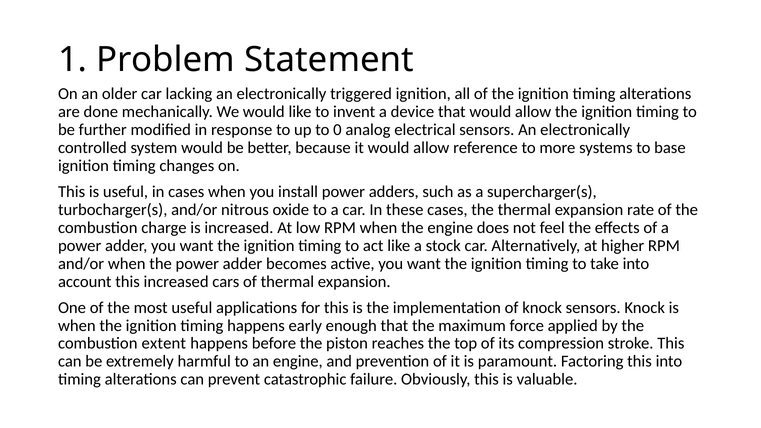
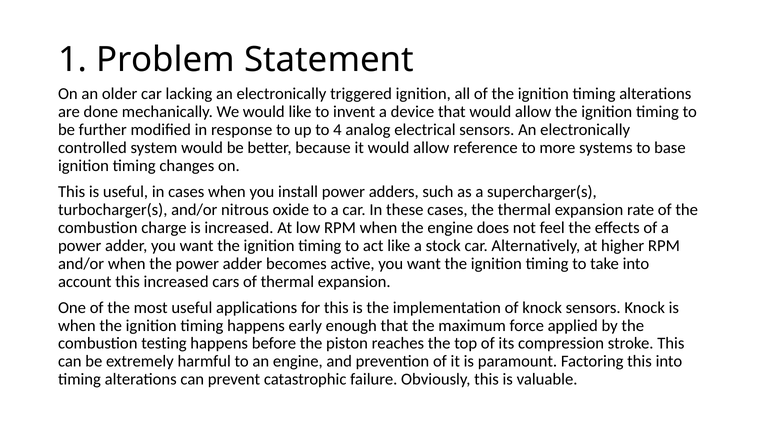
0: 0 -> 4
extent: extent -> testing
